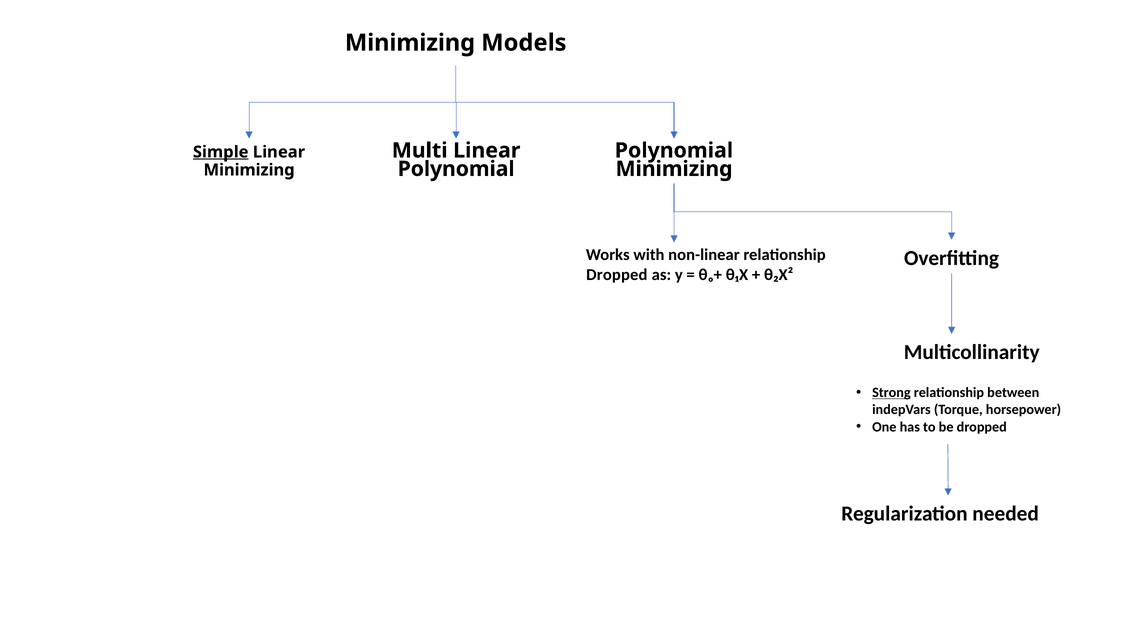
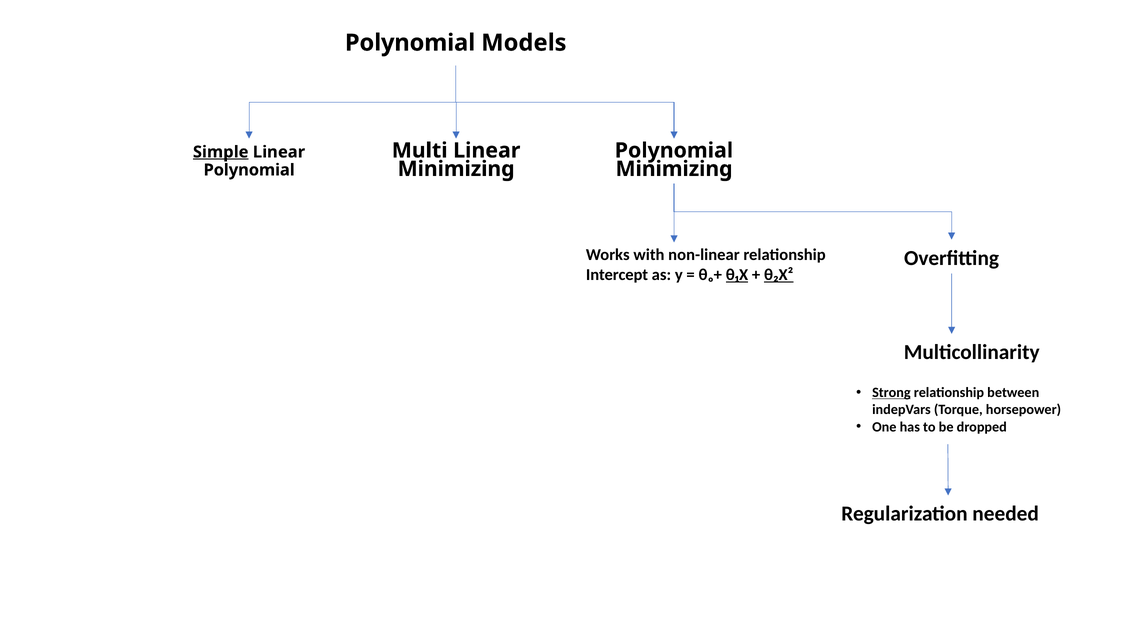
Minimizing at (410, 43): Minimizing -> Polynomial
Polynomial at (456, 169): Polynomial -> Minimizing
Minimizing at (249, 170): Minimizing -> Polynomial
Dropped at (617, 275): Dropped -> Intercept
θ₁X underline: none -> present
θ₂X² underline: none -> present
